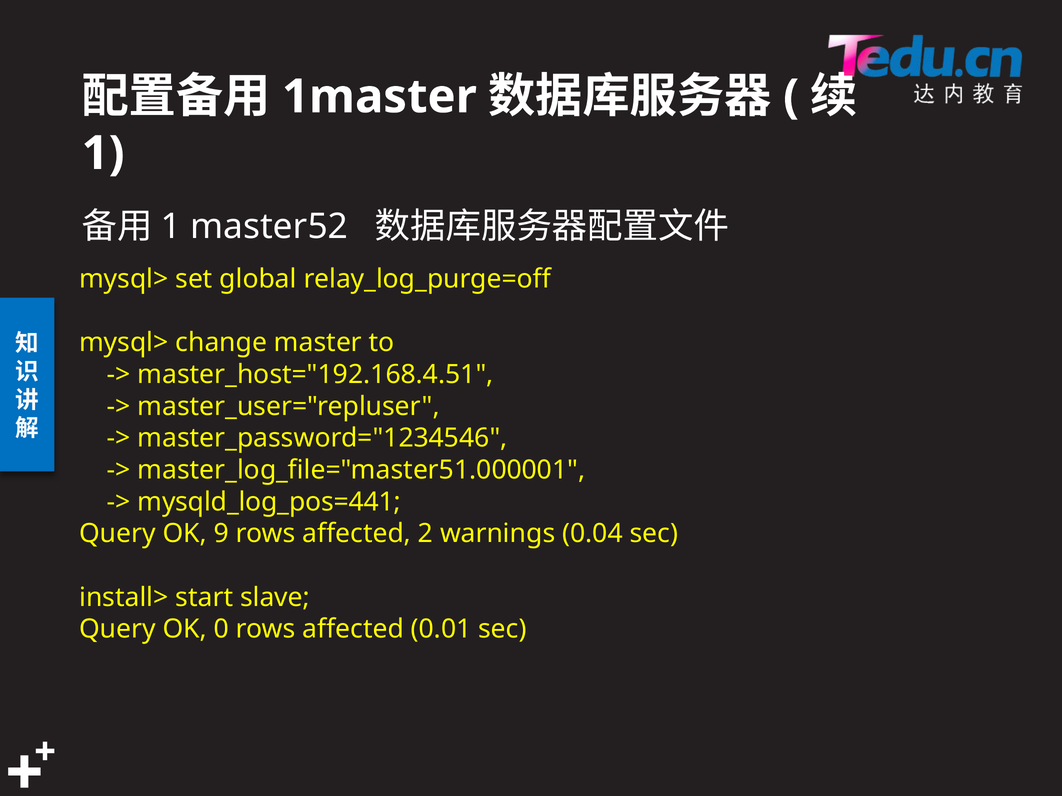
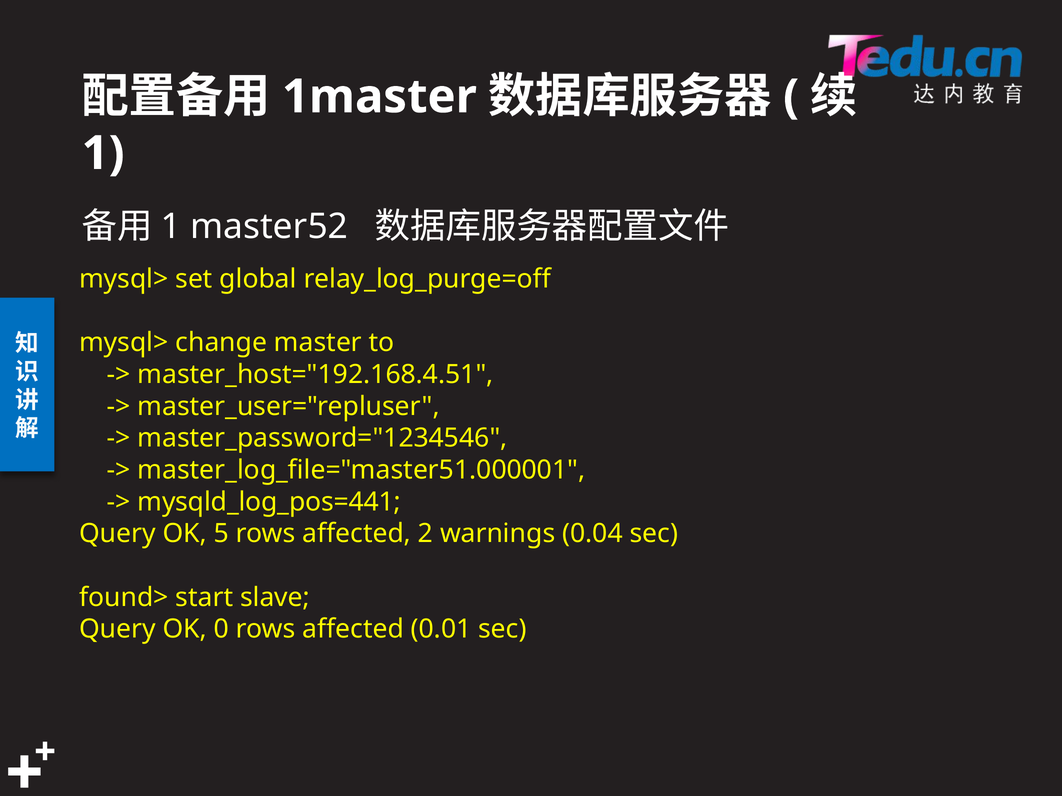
9: 9 -> 5
install>: install> -> found>
